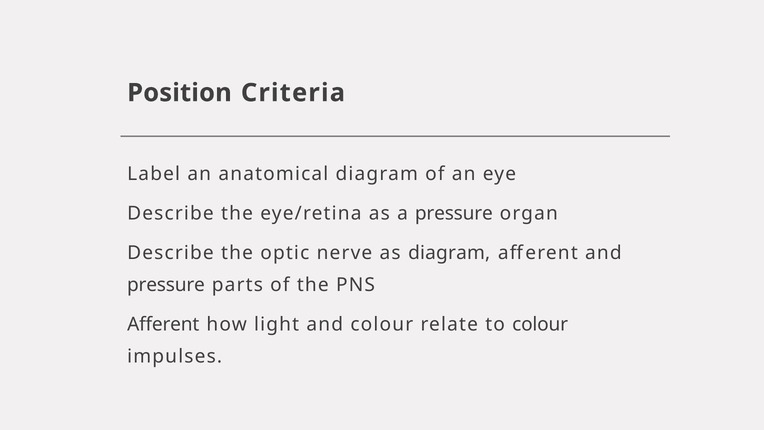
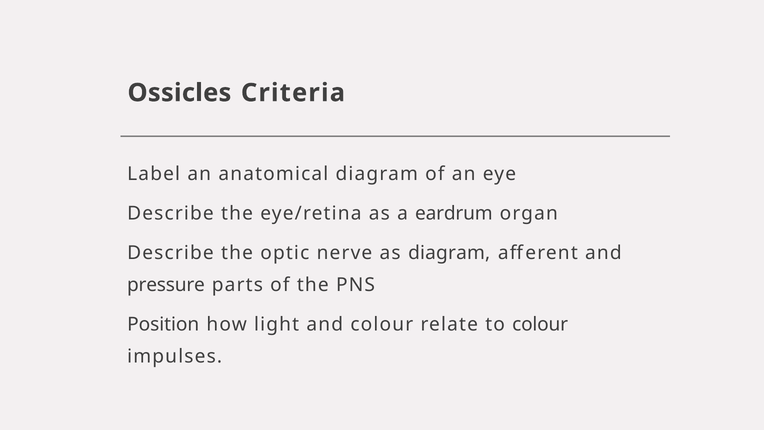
Position: Position -> Ossicles
a pressure: pressure -> eardrum
Afferent at (163, 324): Afferent -> Position
